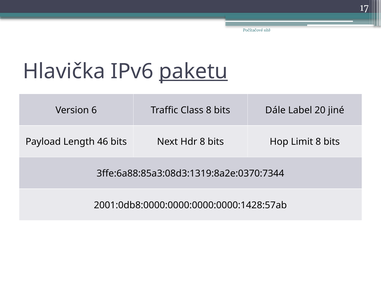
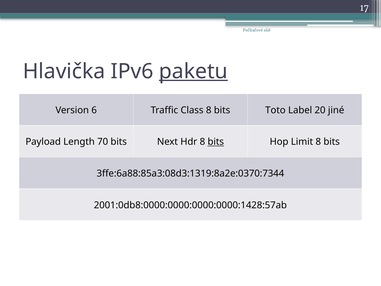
Dále: Dále -> Toto
46: 46 -> 70
bits at (216, 142) underline: none -> present
